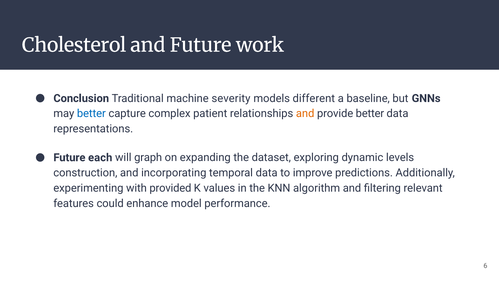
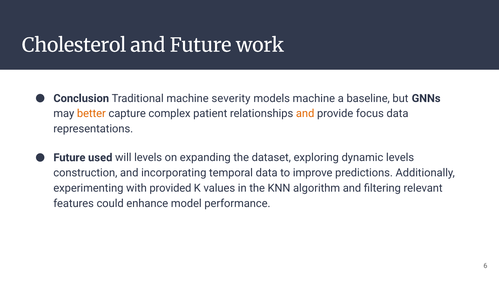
models different: different -> machine
better at (91, 114) colour: blue -> orange
provide better: better -> focus
each: each -> used
will graph: graph -> levels
